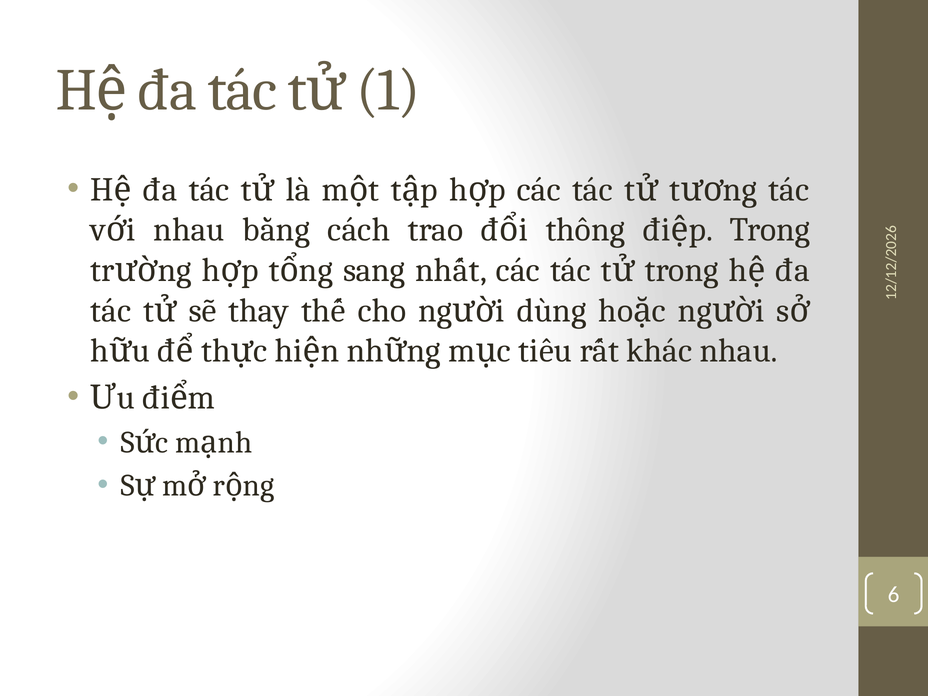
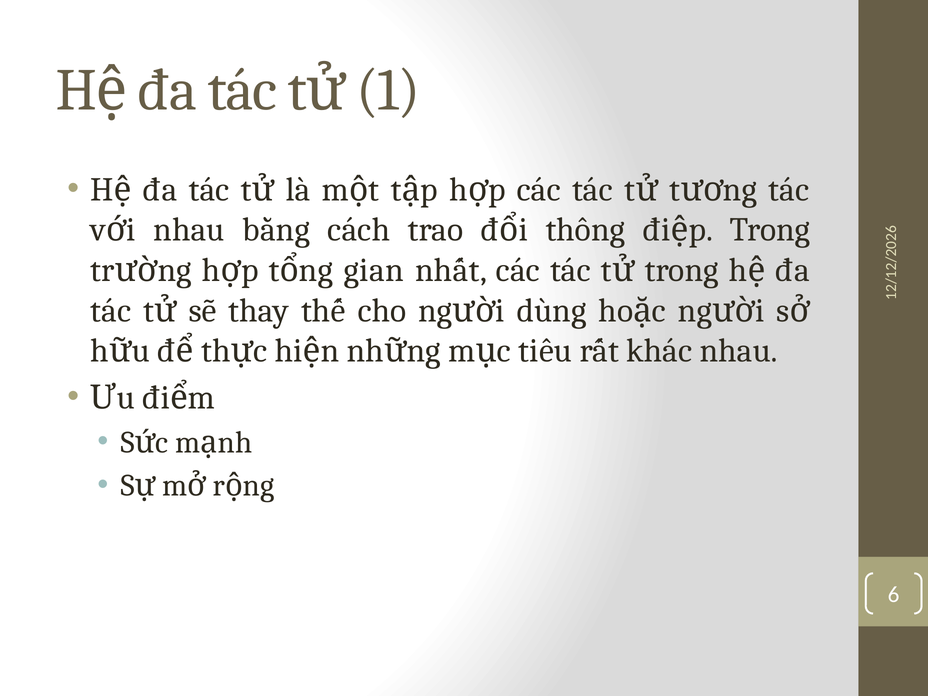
sang: sang -> gian
